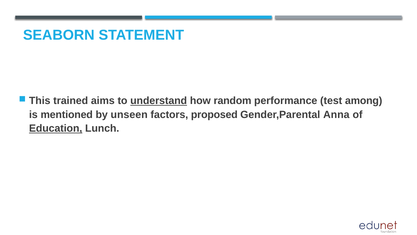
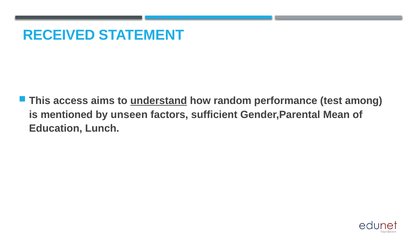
SEABORN: SEABORN -> RECEIVED
trained: trained -> access
proposed: proposed -> sufficient
Anna: Anna -> Mean
Education underline: present -> none
